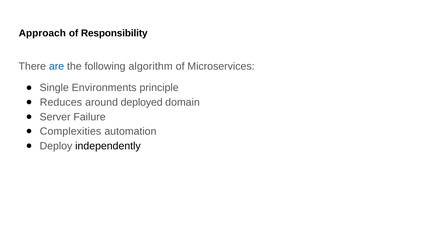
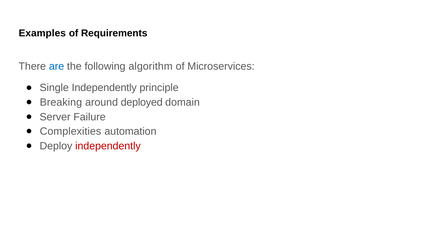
Approach: Approach -> Examples
Responsibility: Responsibility -> Requirements
Single Environments: Environments -> Independently
Reduces: Reduces -> Breaking
independently at (108, 146) colour: black -> red
